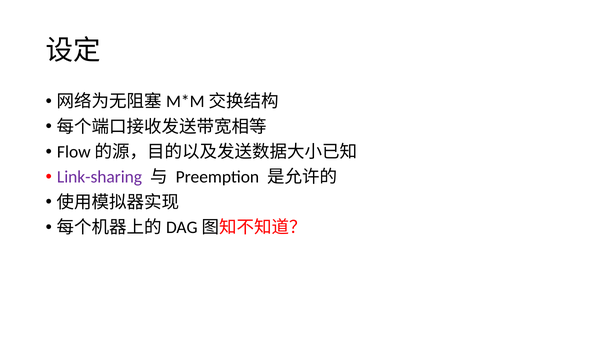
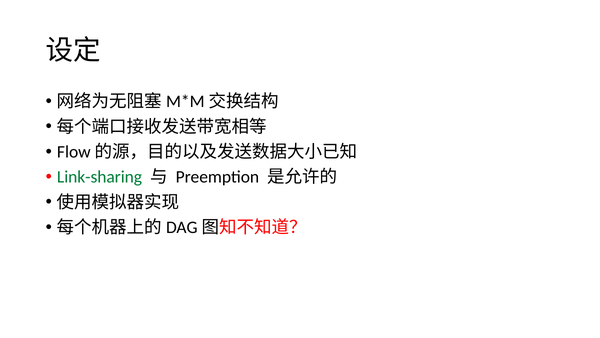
Link-sharing colour: purple -> green
